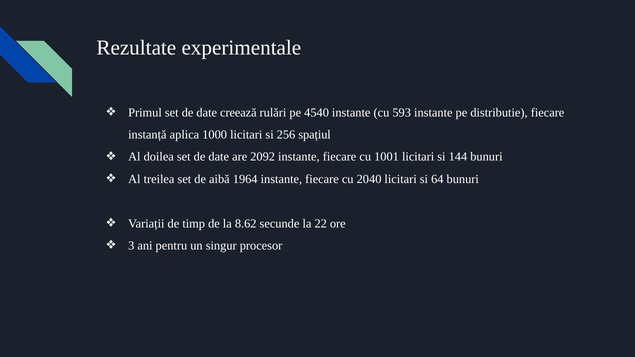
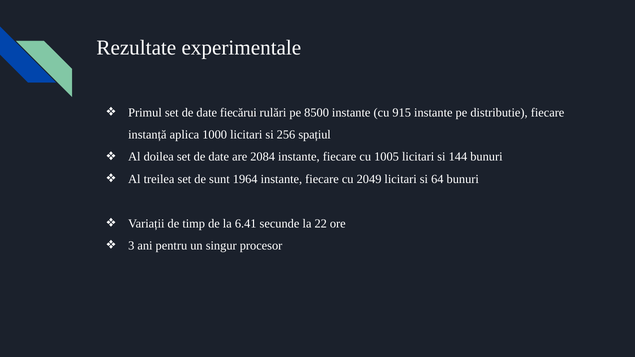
creează: creează -> fiecărui
4540: 4540 -> 8500
593: 593 -> 915
2092: 2092 -> 2084
1001: 1001 -> 1005
aibă: aibă -> sunt
2040: 2040 -> 2049
8.62: 8.62 -> 6.41
